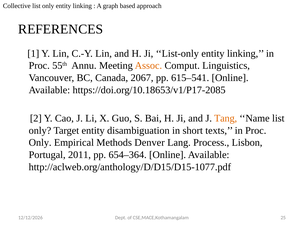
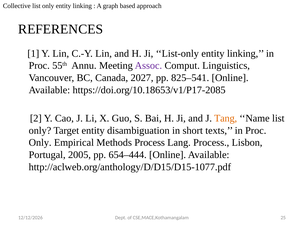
Assoc colour: orange -> purple
2067: 2067 -> 2027
615–541: 615–541 -> 825–541
Methods Denver: Denver -> Process
2011: 2011 -> 2005
654–364: 654–364 -> 654–444
